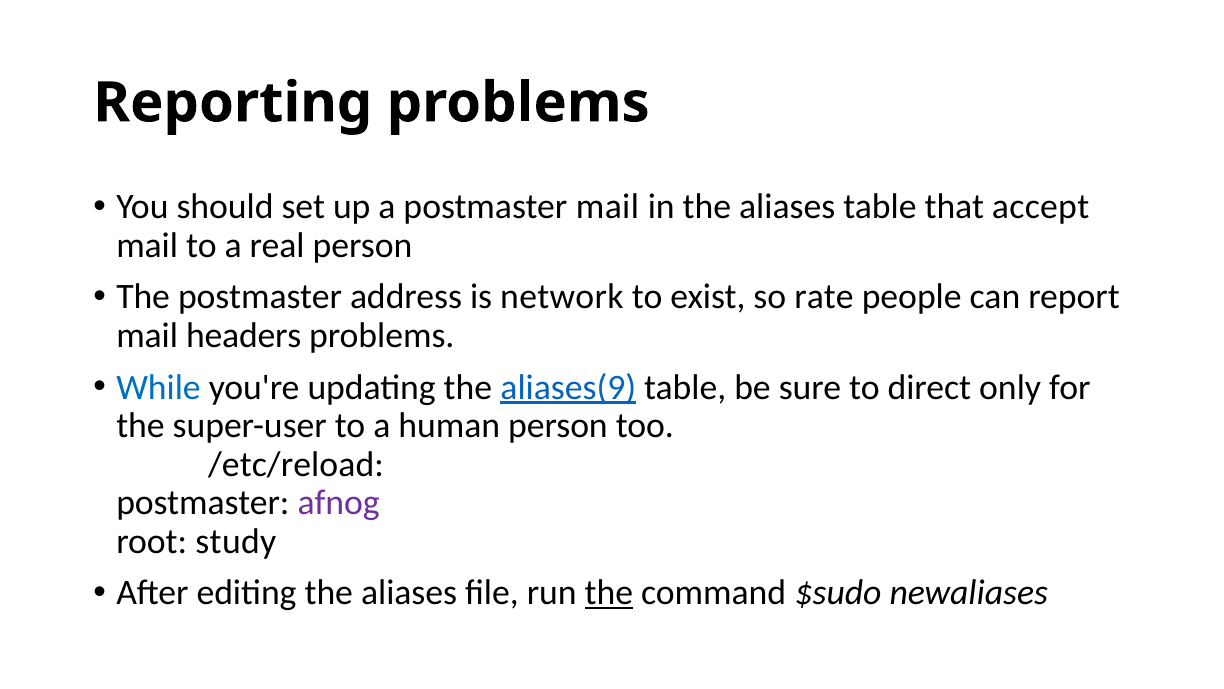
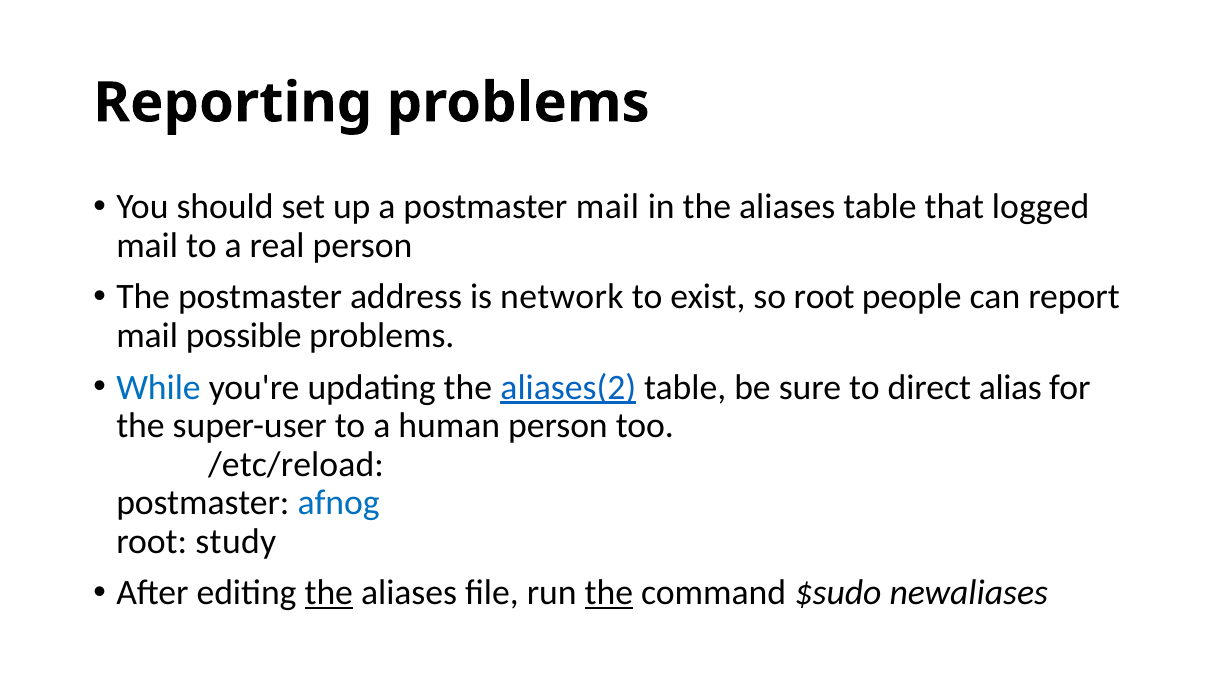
accept: accept -> logged
so rate: rate -> root
headers: headers -> possible
aliases(9: aliases(9 -> aliases(2
only: only -> alias
afnog colour: purple -> blue
the at (329, 592) underline: none -> present
